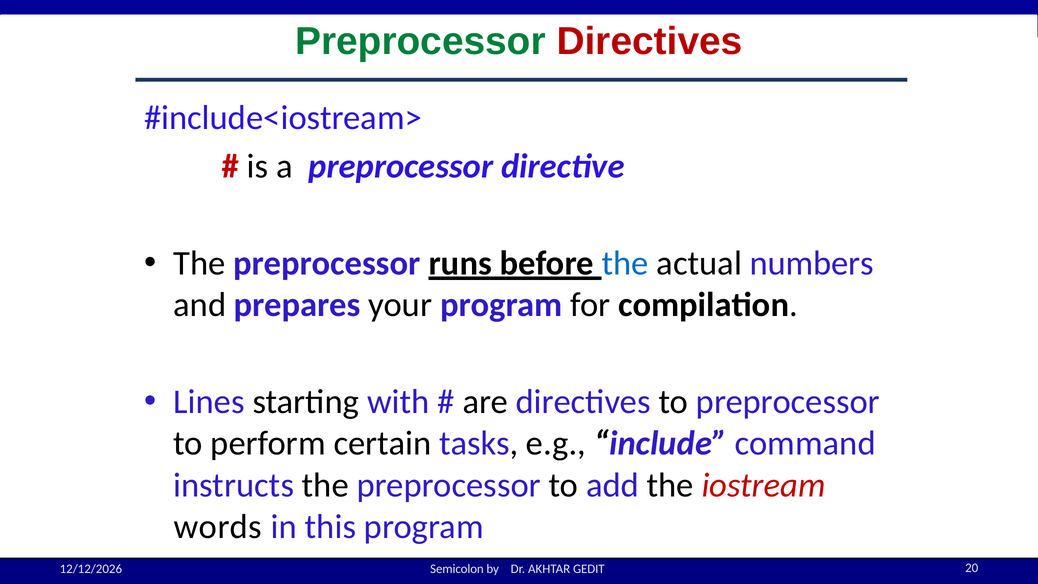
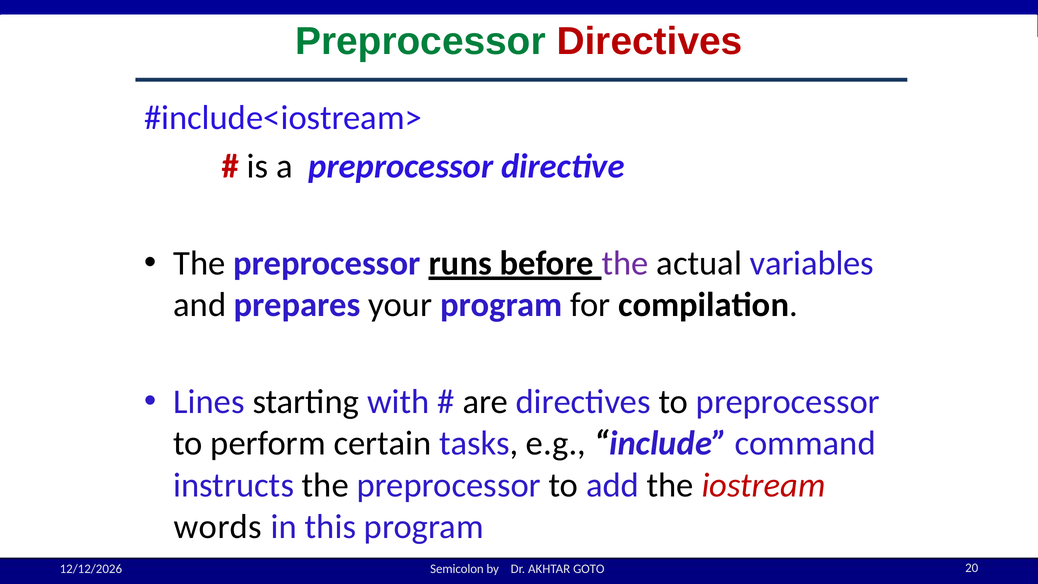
the at (625, 263) colour: blue -> purple
numbers: numbers -> variables
GEDIT: GEDIT -> GOTO
